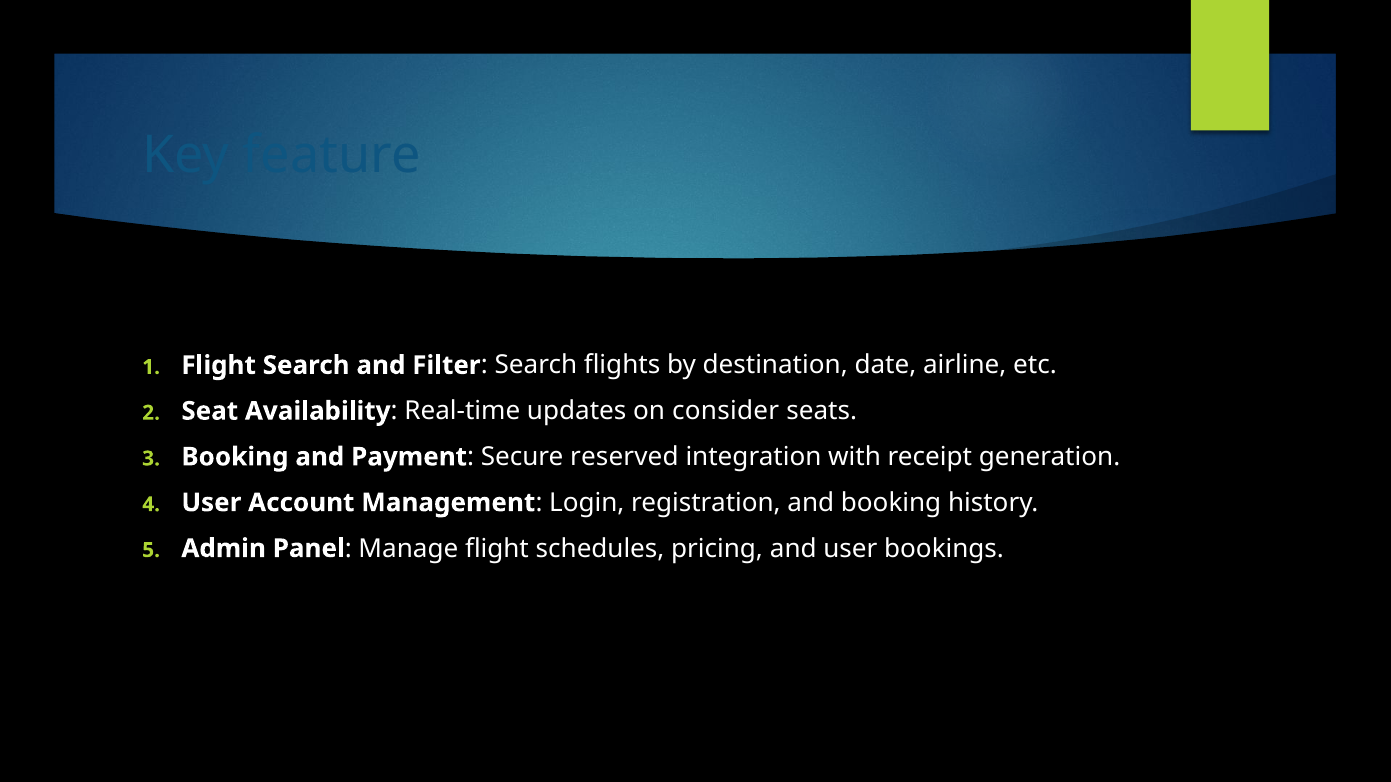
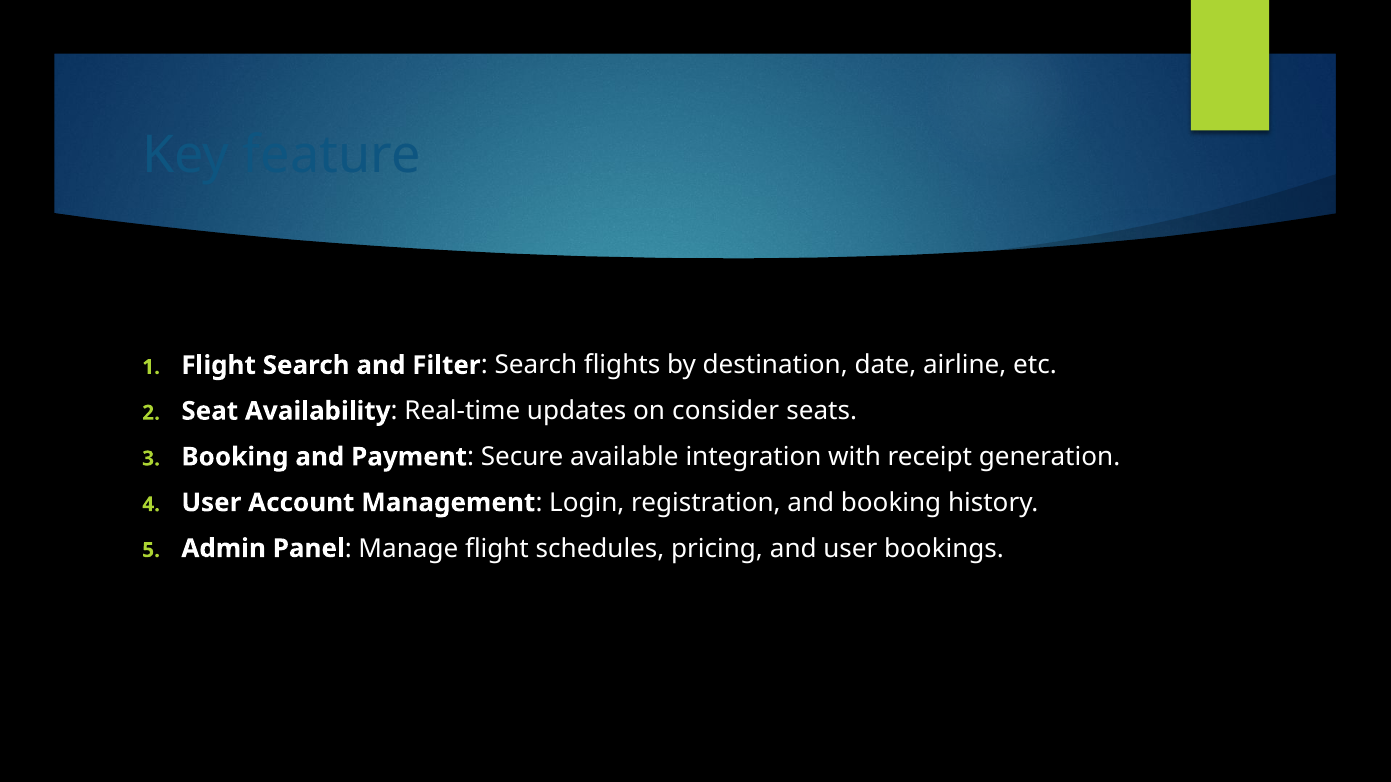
reserved: reserved -> available
